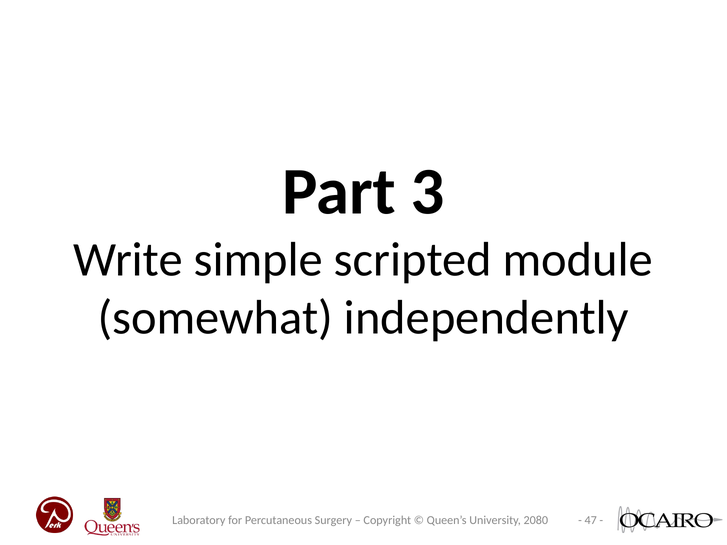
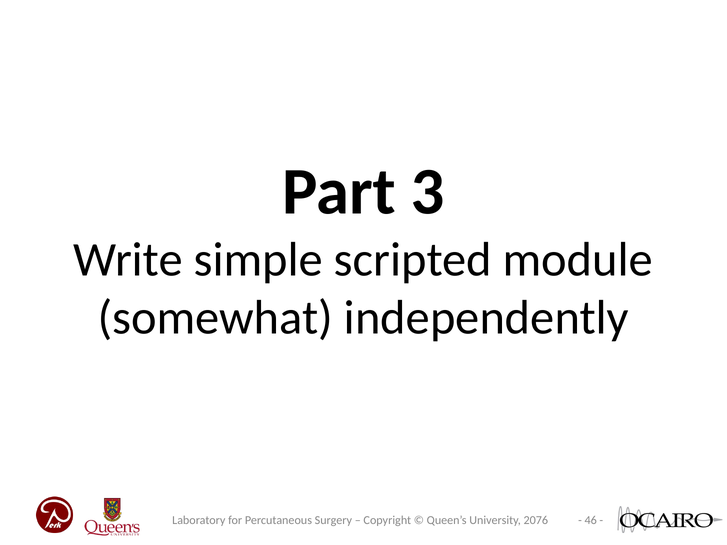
47: 47 -> 46
2080: 2080 -> 2076
